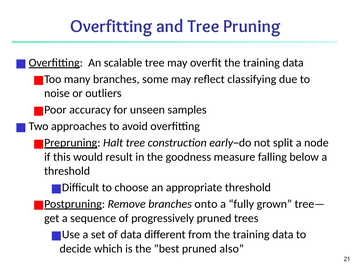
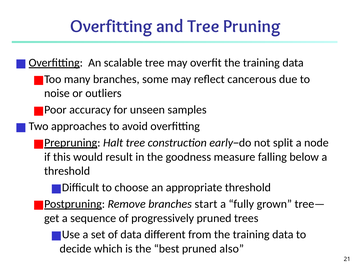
classifying: classifying -> cancerous
onto: onto -> start
